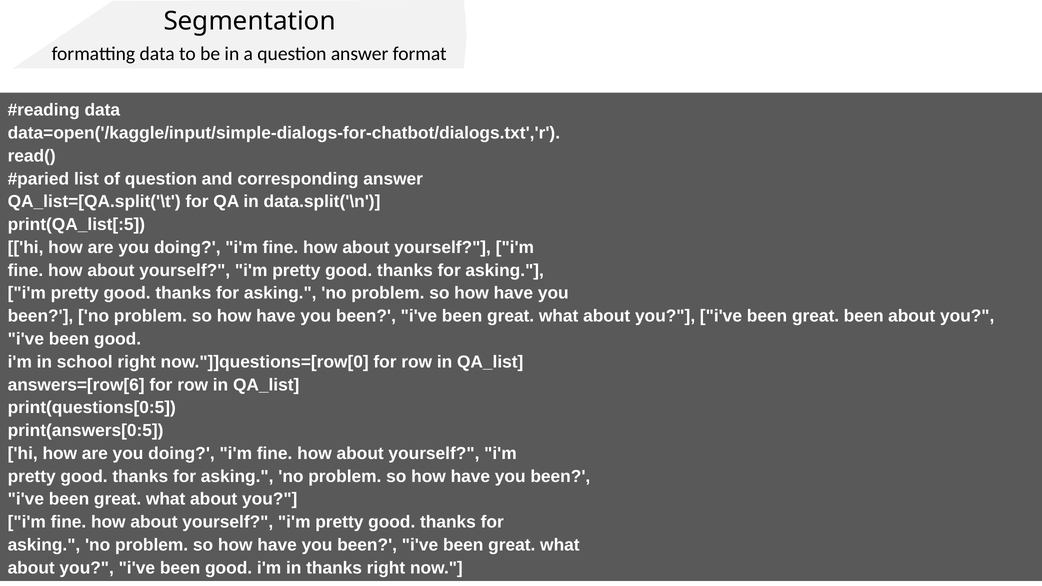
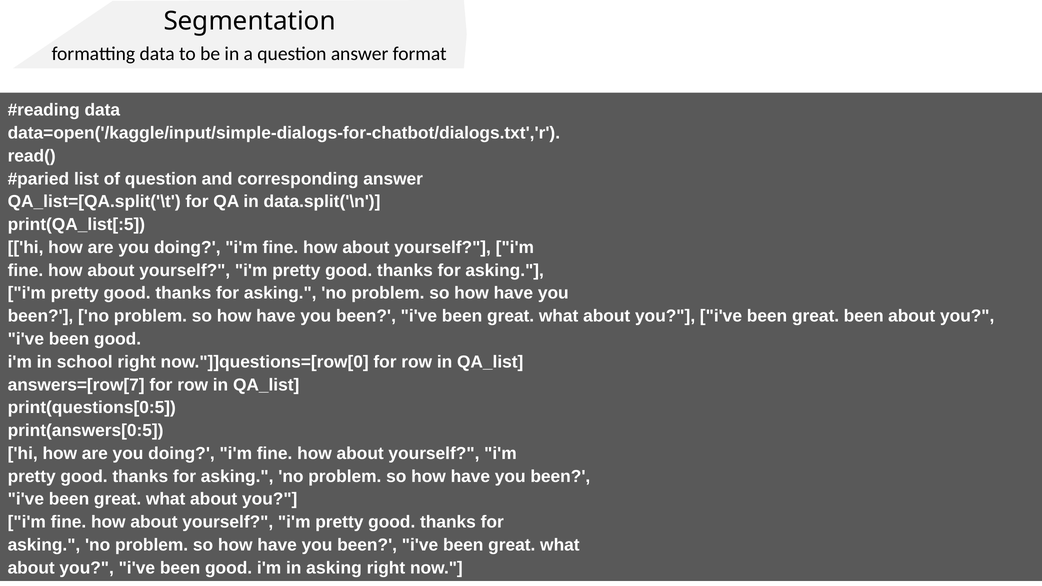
answers=[row[6: answers=[row[6 -> answers=[row[7
in thanks: thanks -> asking
